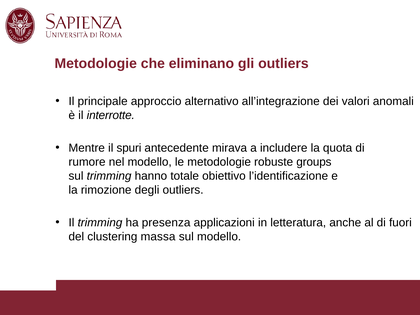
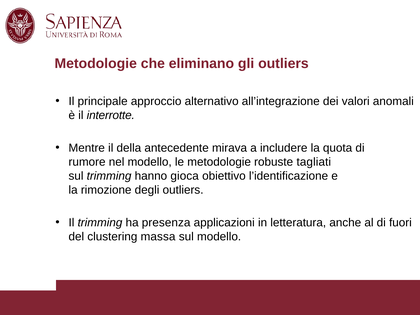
spuri: spuri -> della
groups: groups -> tagliati
totale: totale -> gioca
